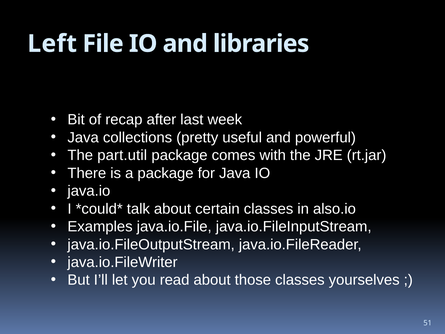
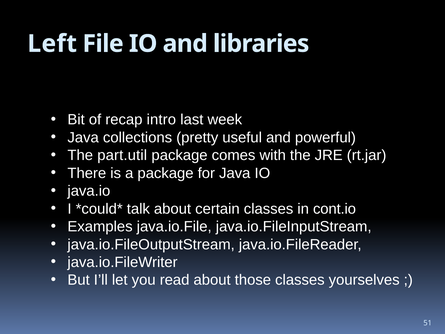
after: after -> intro
also.io: also.io -> cont.io
